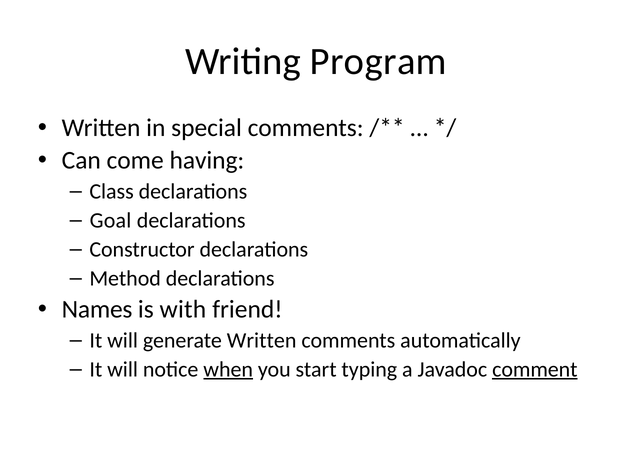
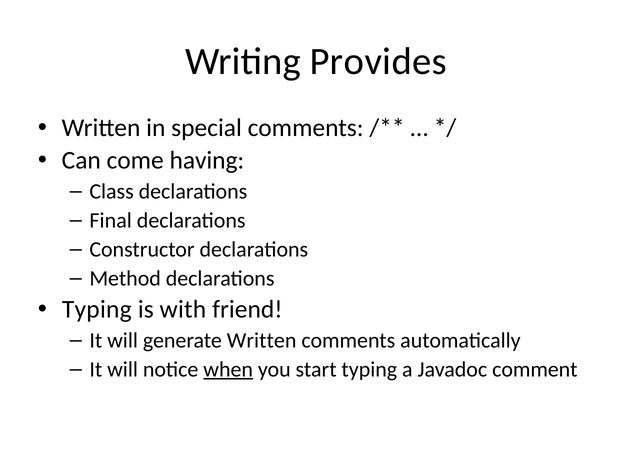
Program: Program -> Provides
Goal: Goal -> Final
Names at (97, 309): Names -> Typing
comment underline: present -> none
